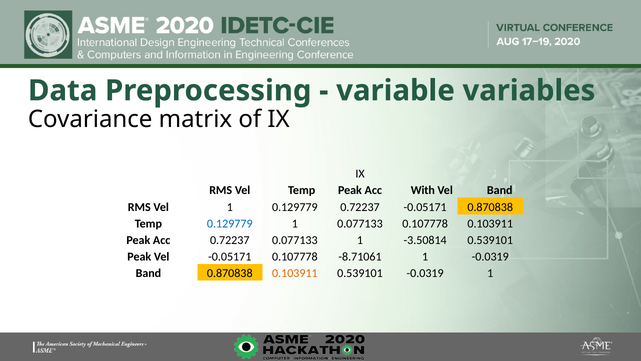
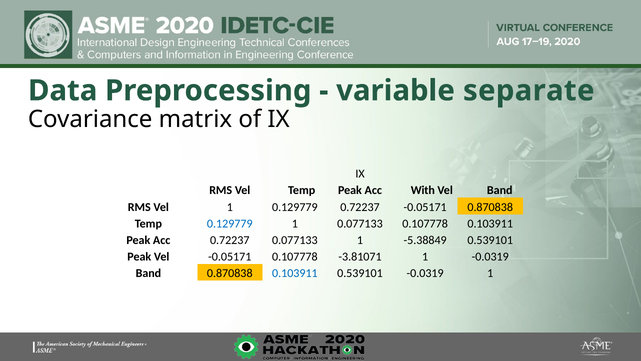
variables: variables -> separate
-3.50814: -3.50814 -> -5.38849
-8.71061: -8.71061 -> -3.81071
0.103911 at (295, 273) colour: orange -> blue
